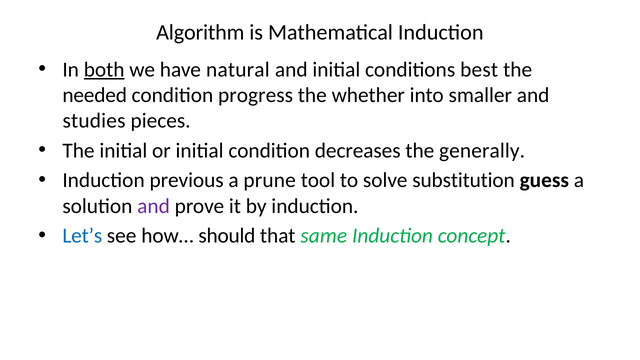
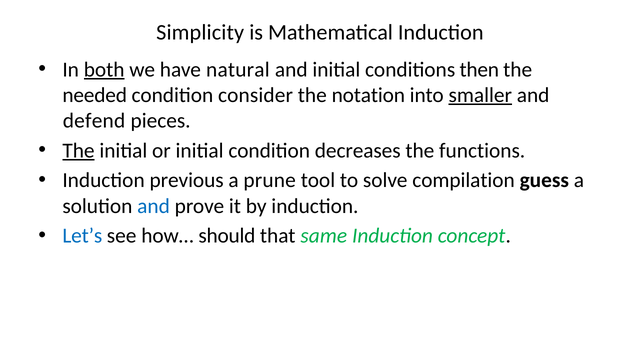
Algorithm: Algorithm -> Simplicity
best: best -> then
progress: progress -> consider
whether: whether -> notation
smaller underline: none -> present
studies: studies -> defend
The at (78, 151) underline: none -> present
generally: generally -> functions
substitution: substitution -> compilation
and at (154, 206) colour: purple -> blue
